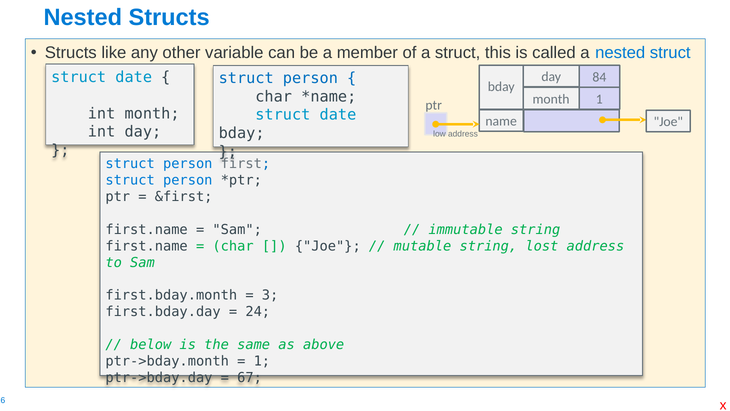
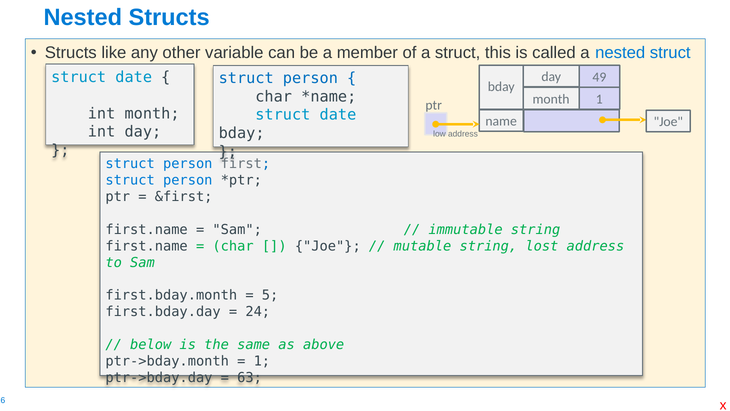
84: 84 -> 49
3: 3 -> 5
67: 67 -> 63
